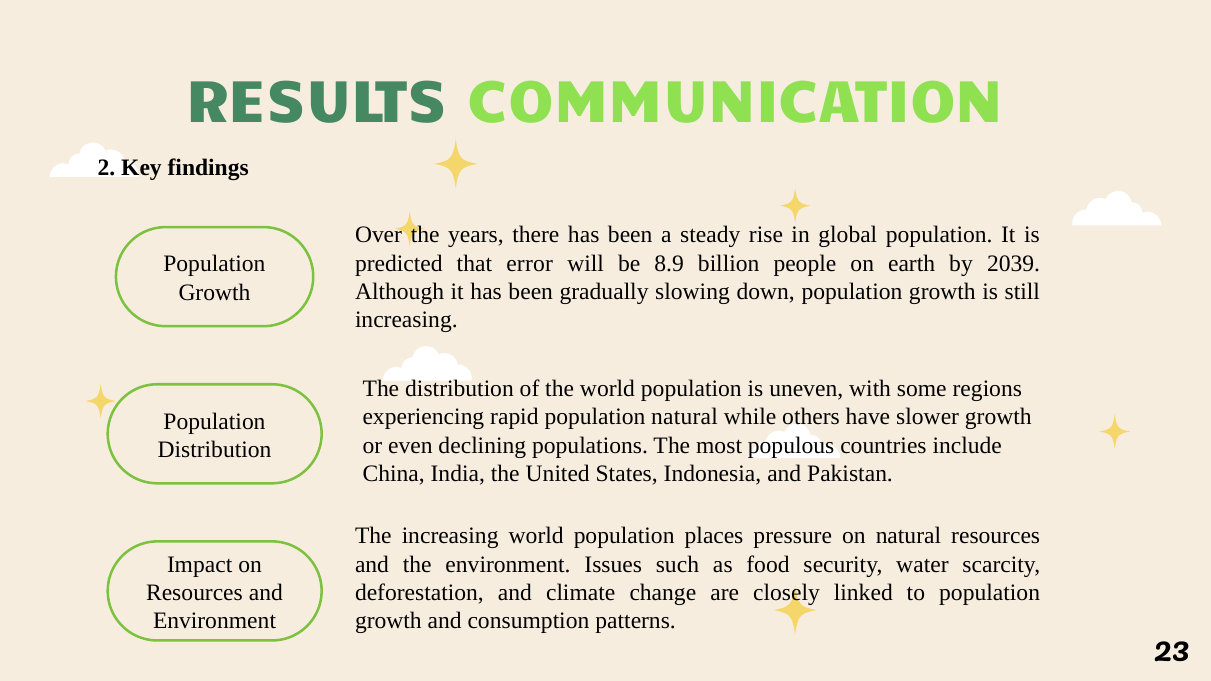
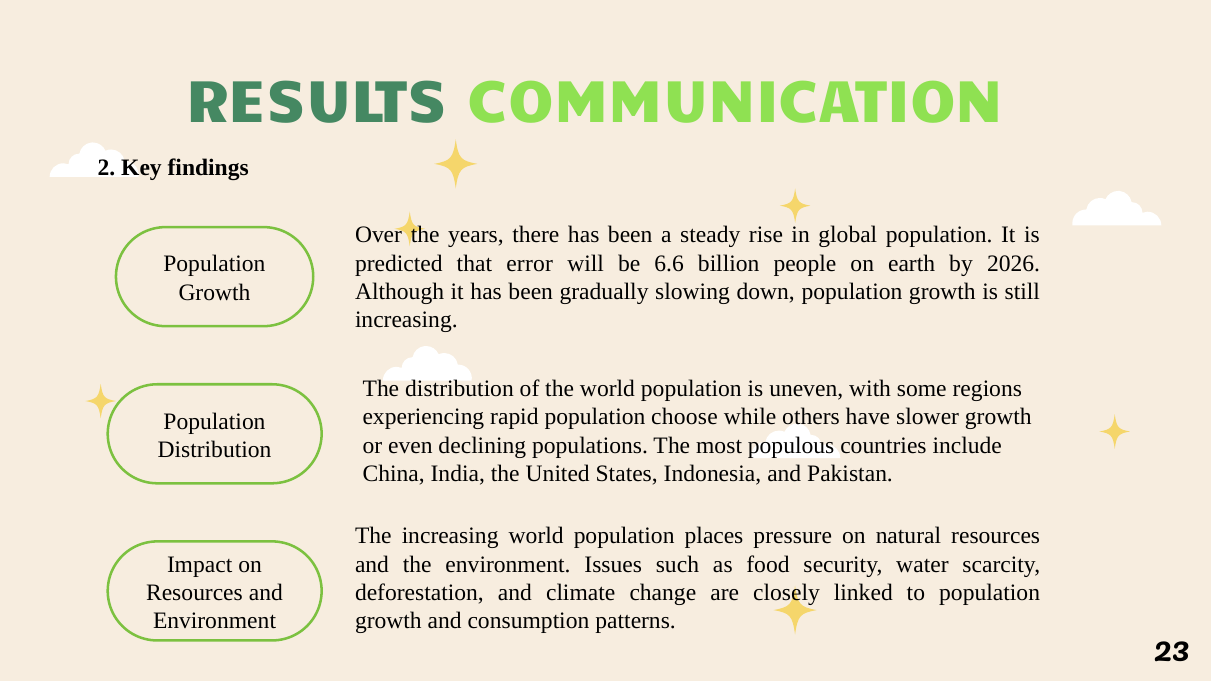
8.9: 8.9 -> 6.6
2039: 2039 -> 2026
population natural: natural -> choose
